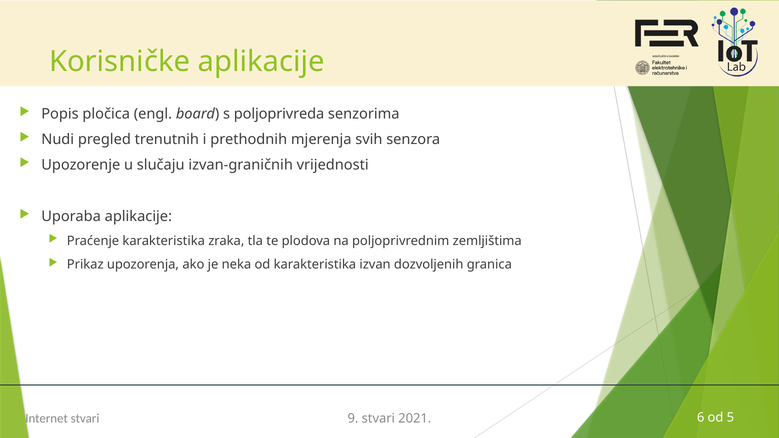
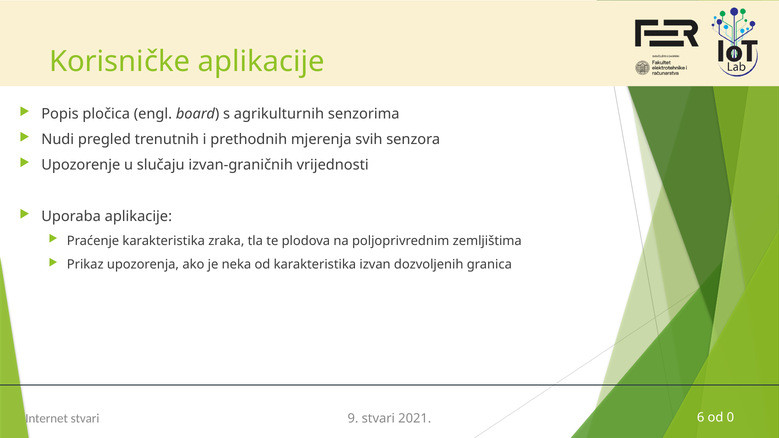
poljoprivreda: poljoprivreda -> agrikulturnih
5: 5 -> 0
